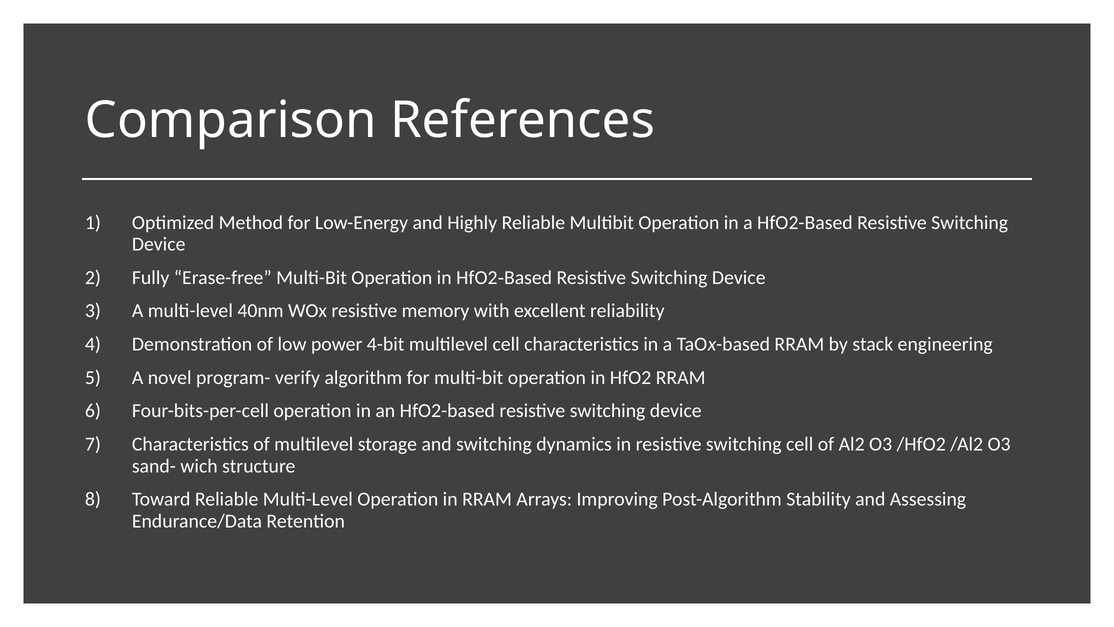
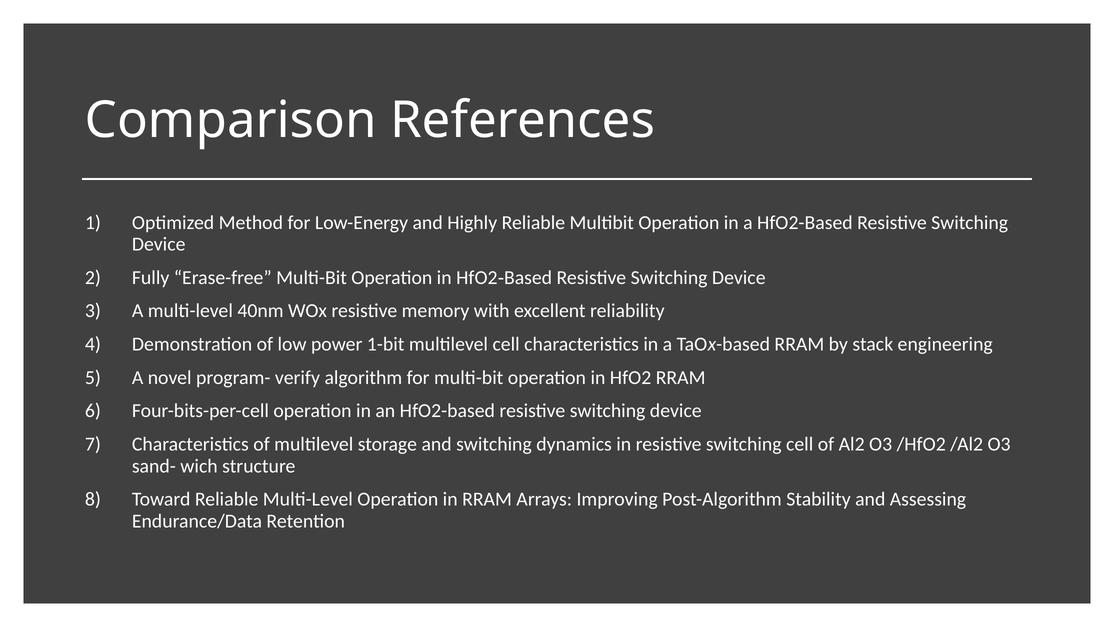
4-bit: 4-bit -> 1-bit
